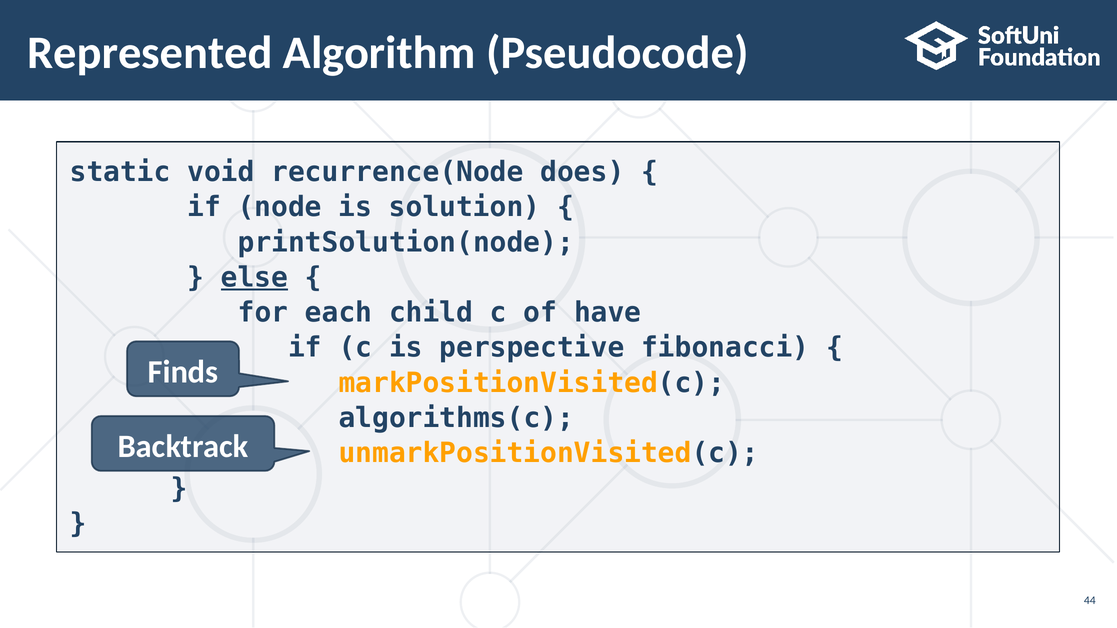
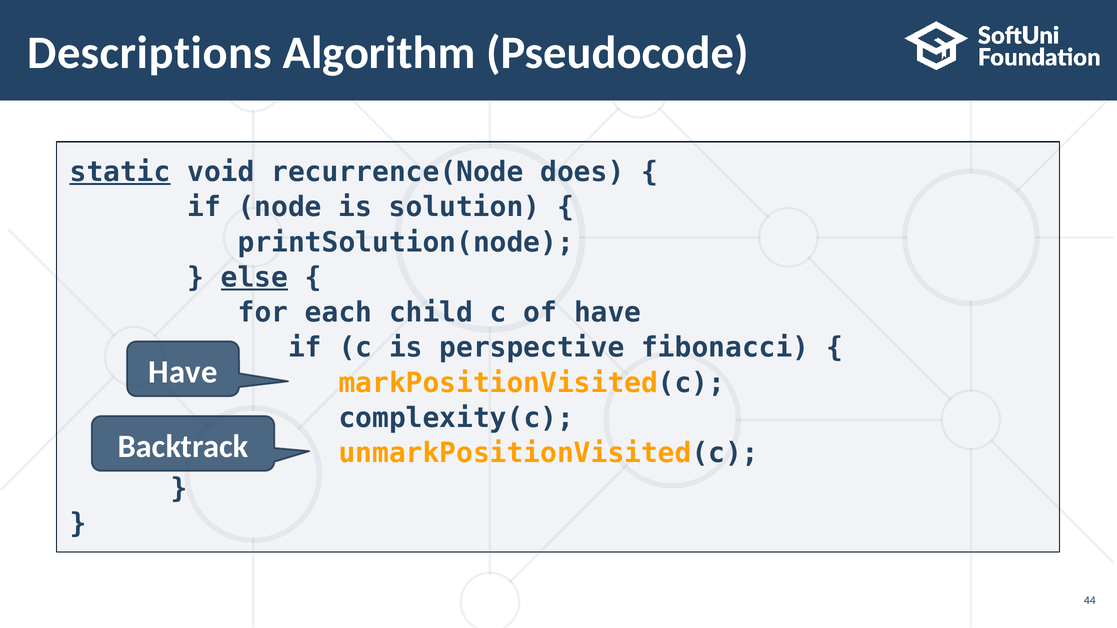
Represented: Represented -> Descriptions
static underline: none -> present
Finds at (183, 372): Finds -> Have
algorithms(c: algorithms(c -> complexity(c
